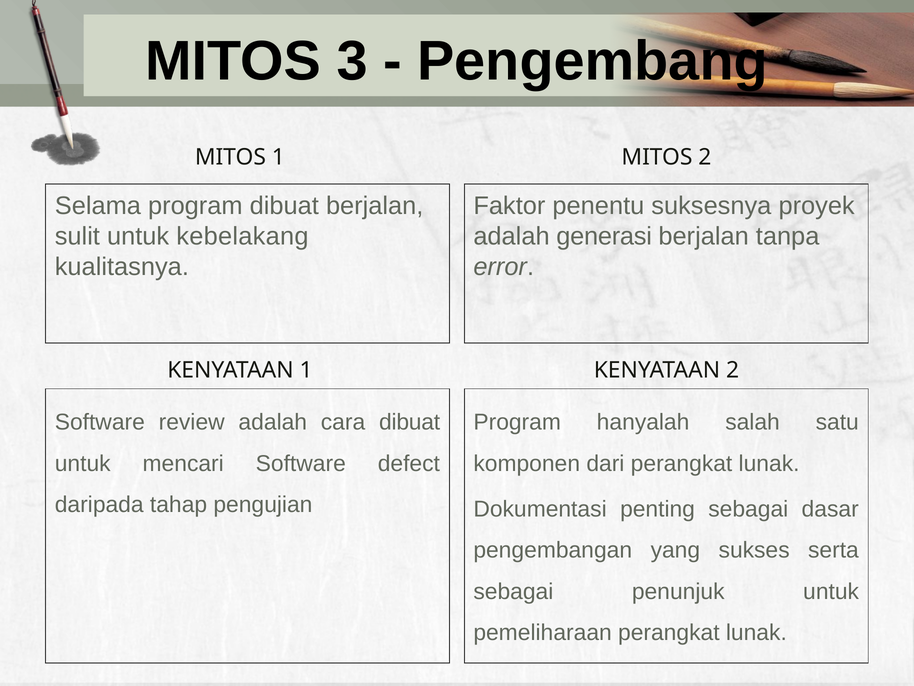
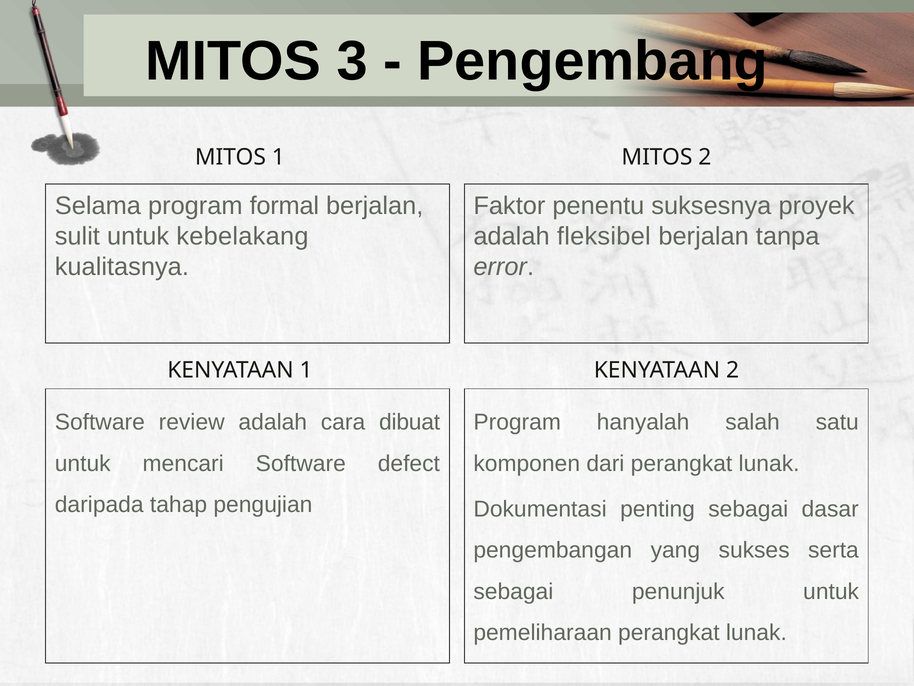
program dibuat: dibuat -> formal
generasi: generasi -> fleksibel
